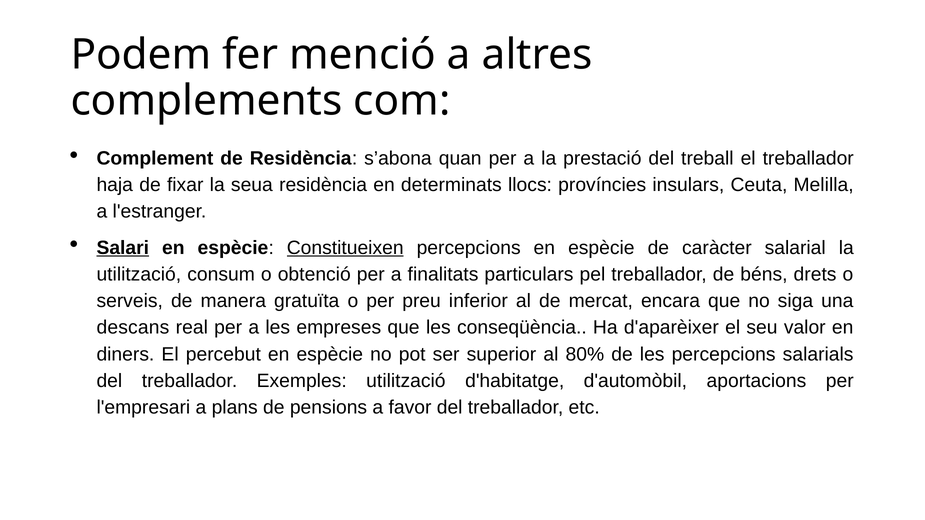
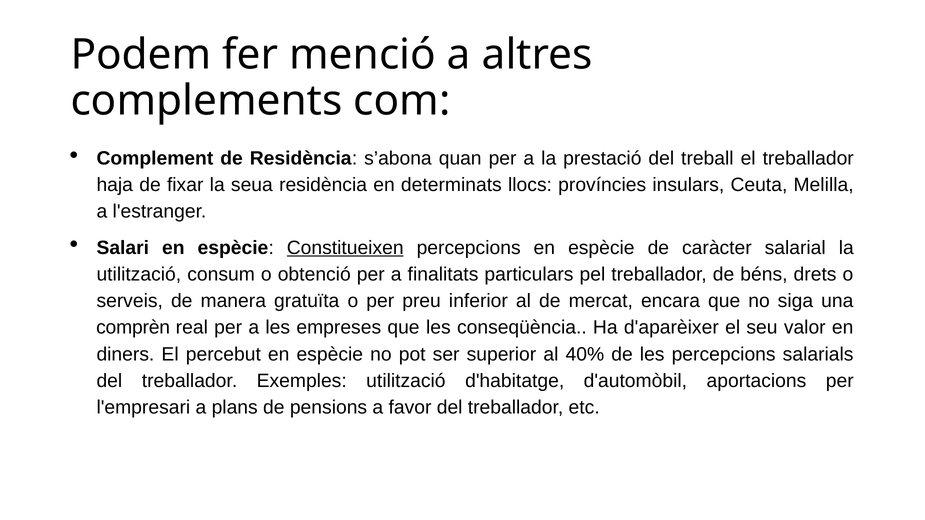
Salari underline: present -> none
descans: descans -> comprèn
80%: 80% -> 40%
